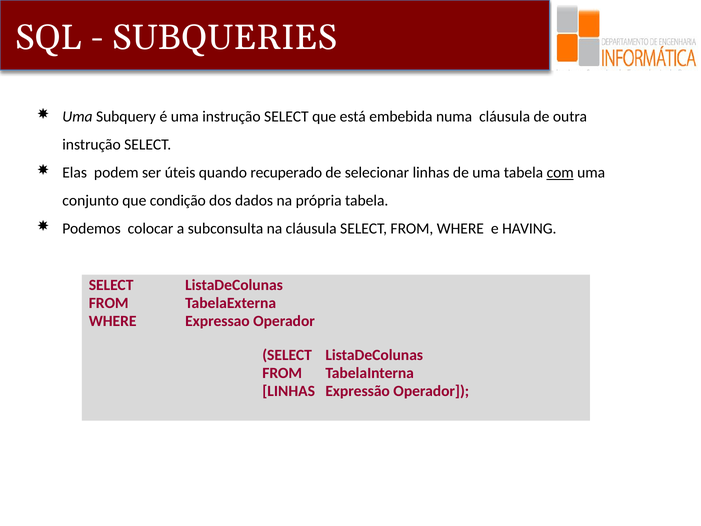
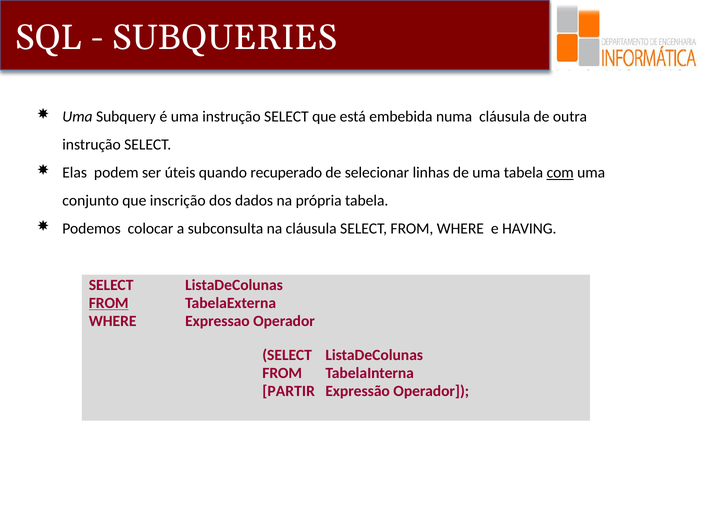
condição: condição -> inscrição
FROM at (109, 303) underline: none -> present
LINHAS at (289, 391): LINHAS -> PARTIR
